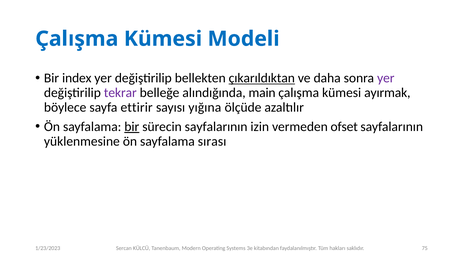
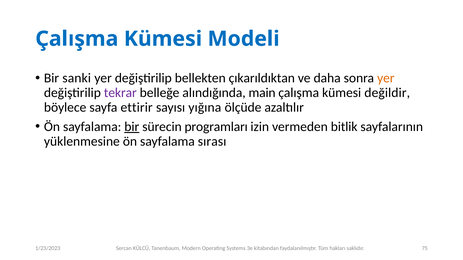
index: index -> sanki
çıkarıldıktan underline: present -> none
yer at (386, 78) colour: purple -> orange
ayırmak: ayırmak -> değildir
sürecin sayfalarının: sayfalarının -> programları
ofset: ofset -> bitlik
